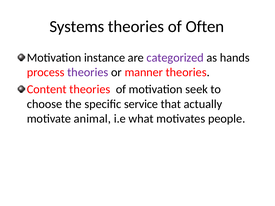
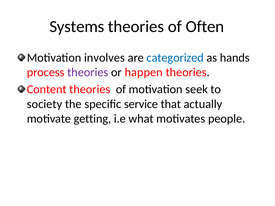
instance: instance -> involves
categorized colour: purple -> blue
manner: manner -> happen
choose: choose -> society
animal: animal -> getting
